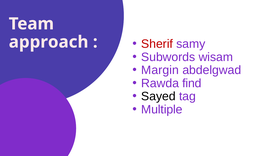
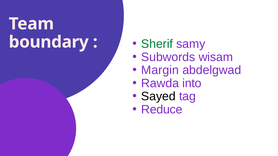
approach: approach -> boundary
Sherif colour: red -> green
find: find -> into
Multiple: Multiple -> Reduce
